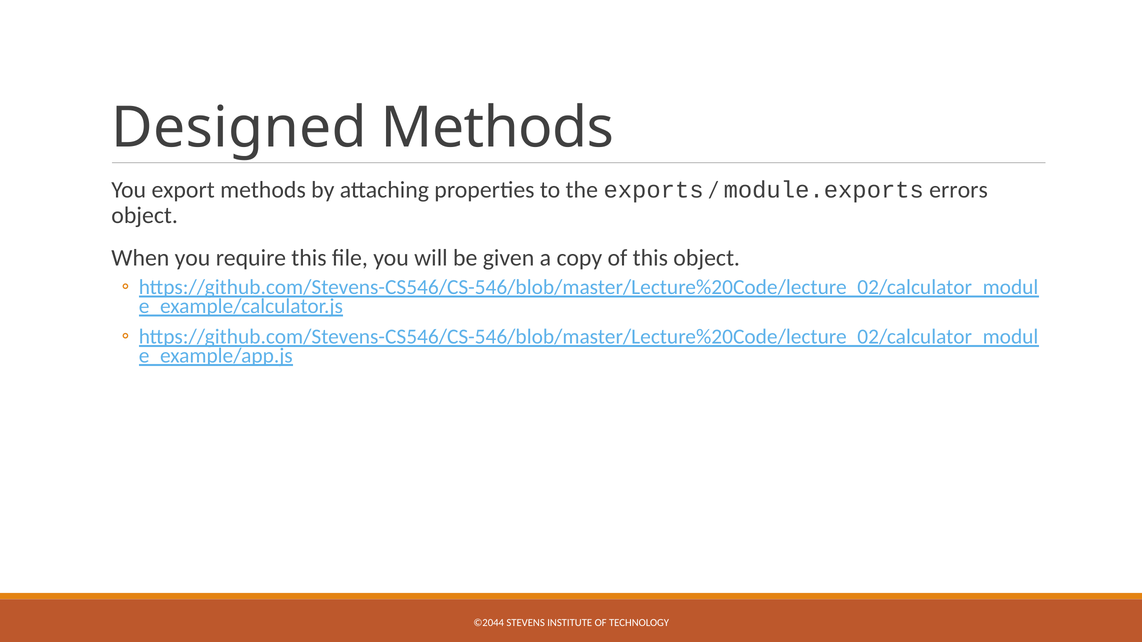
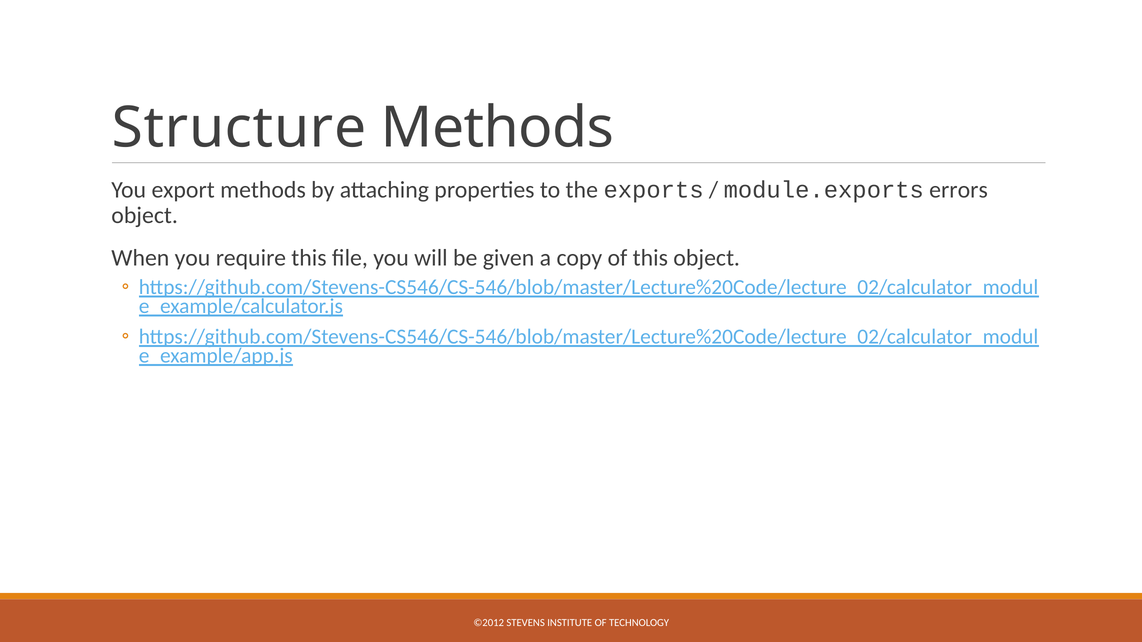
Designed: Designed -> Structure
©2044: ©2044 -> ©2012
